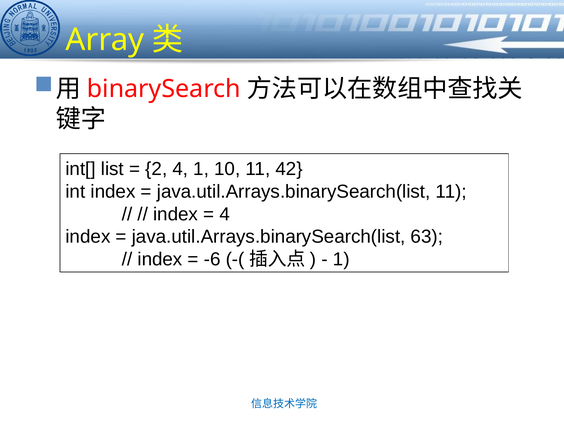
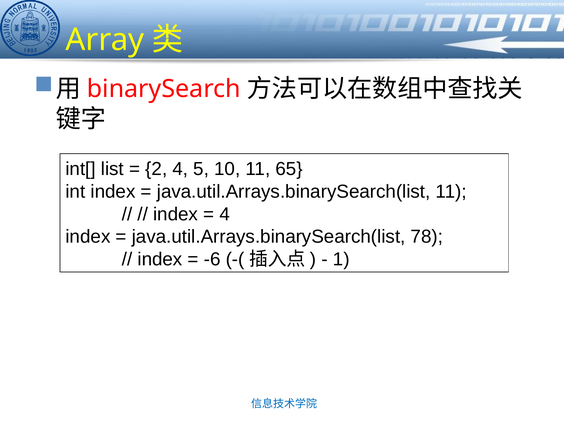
4 1: 1 -> 5
42: 42 -> 65
63: 63 -> 78
